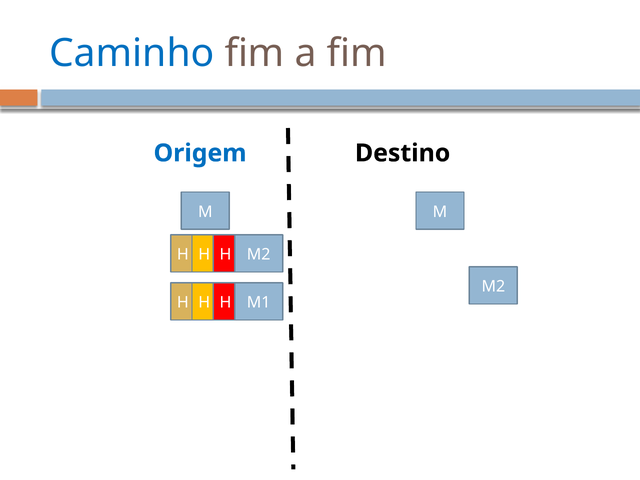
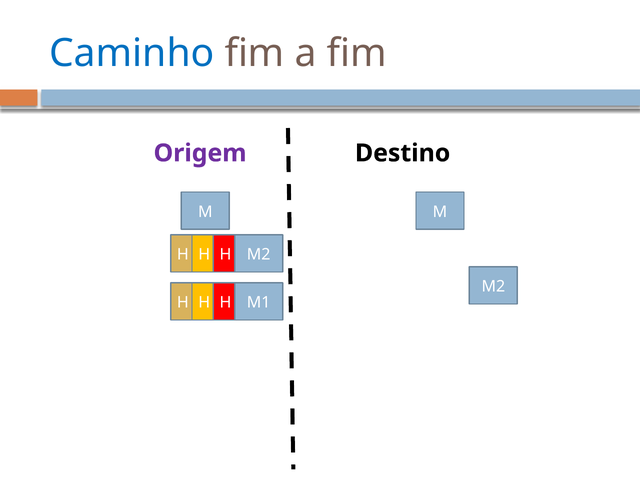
Origem colour: blue -> purple
